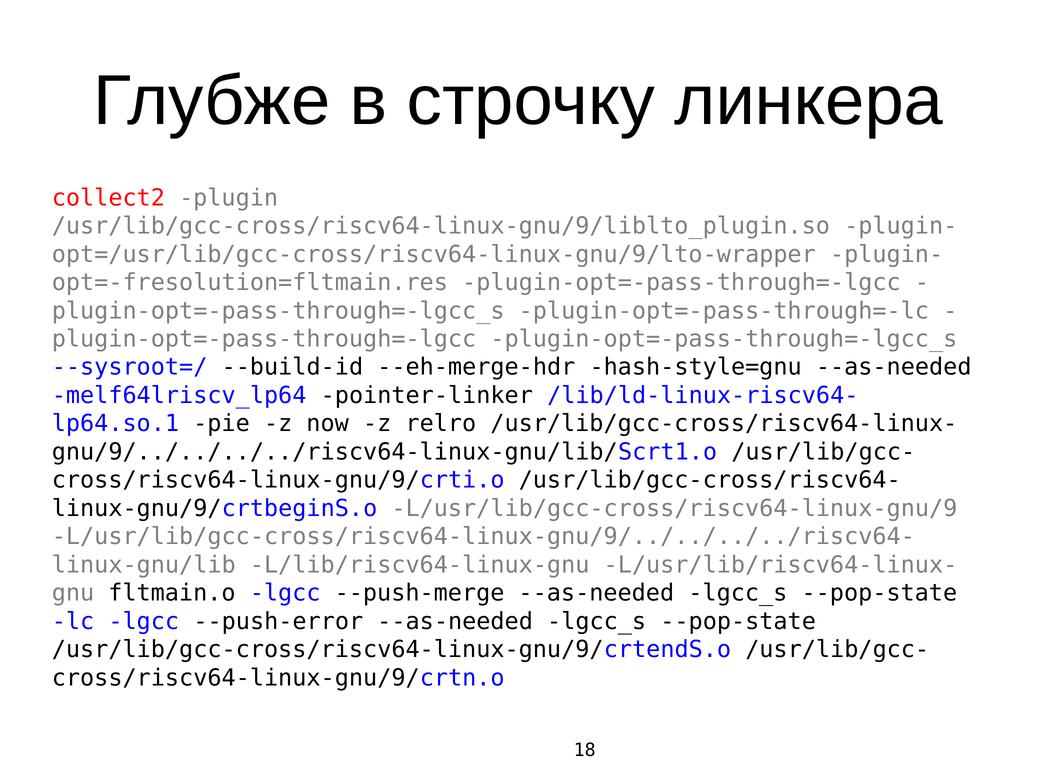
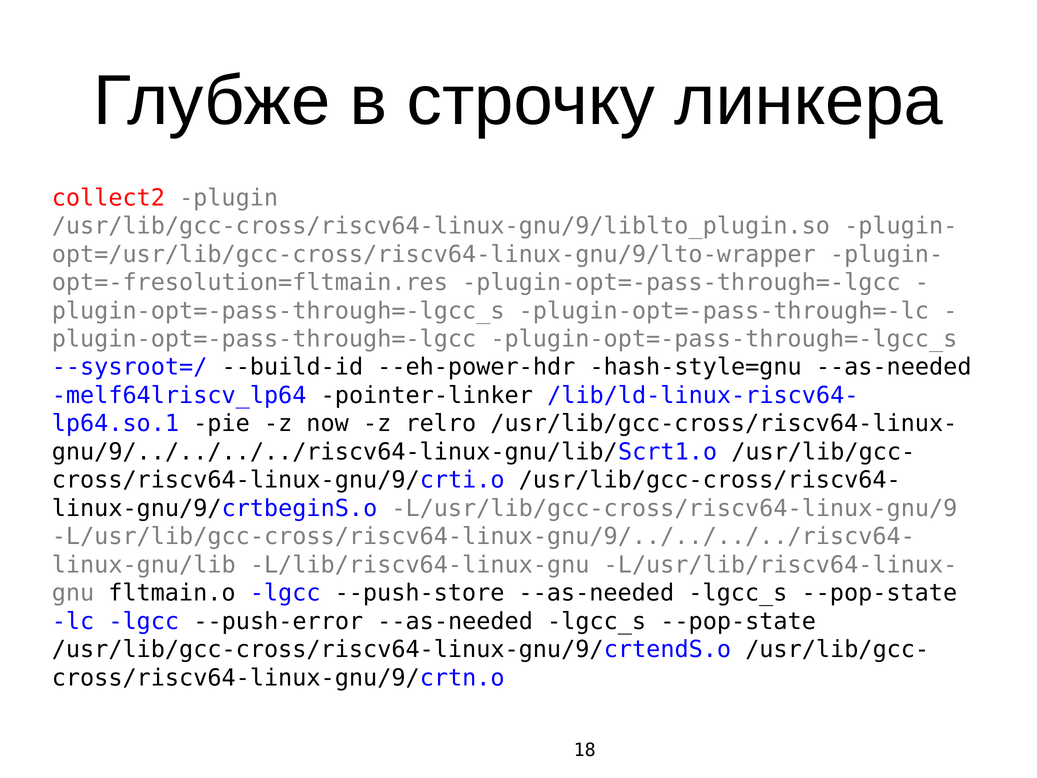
--eh-merge-hdr: --eh-merge-hdr -> --eh-power-hdr
--push-merge: --push-merge -> --push-store
